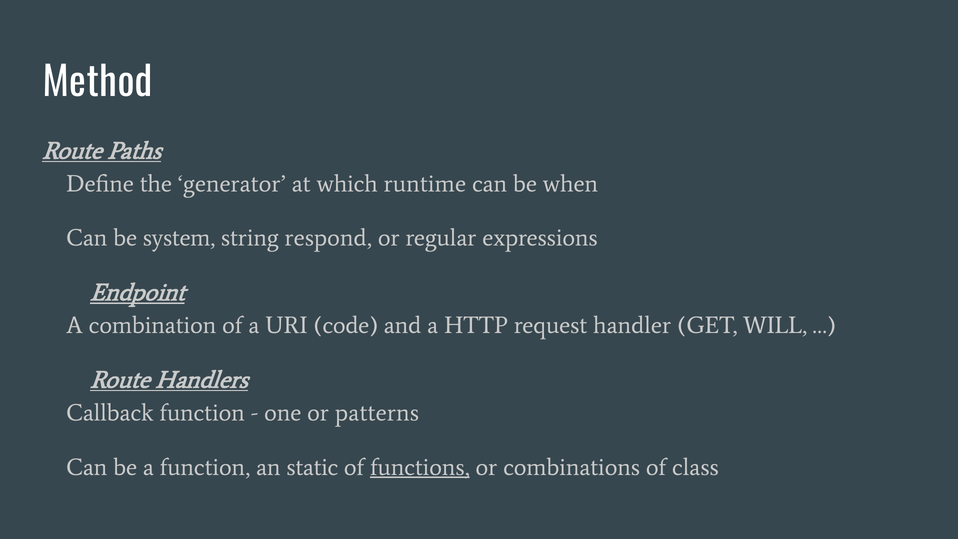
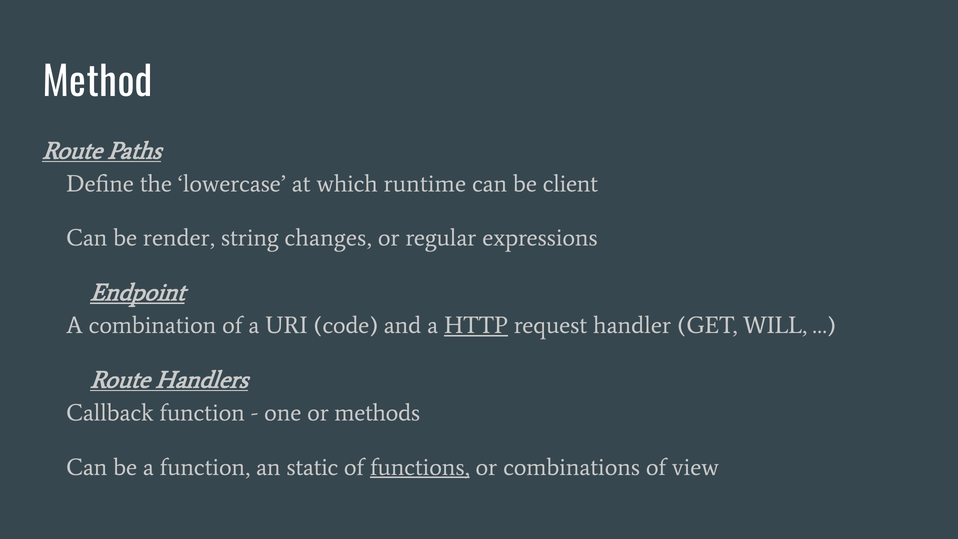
generator: generator -> lowercase
when: when -> client
system: system -> render
respond: respond -> changes
HTTP underline: none -> present
patterns: patterns -> methods
class: class -> view
